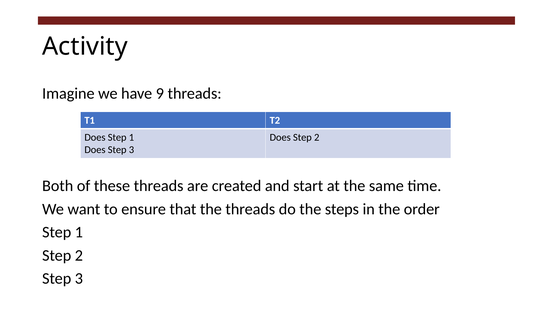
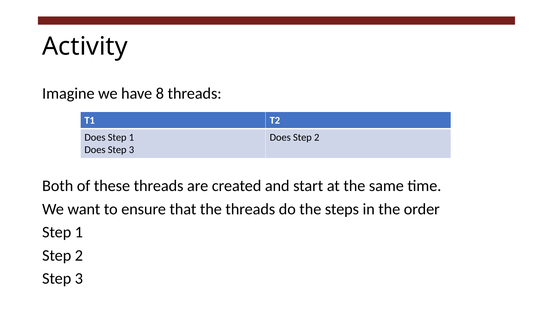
9: 9 -> 8
